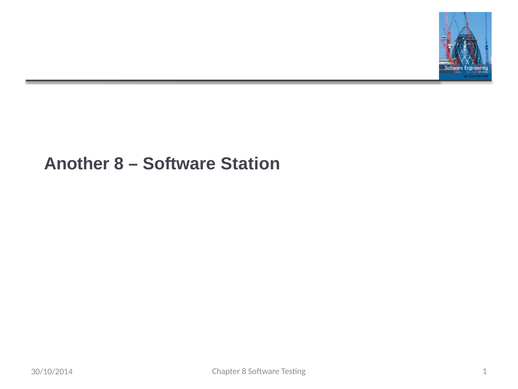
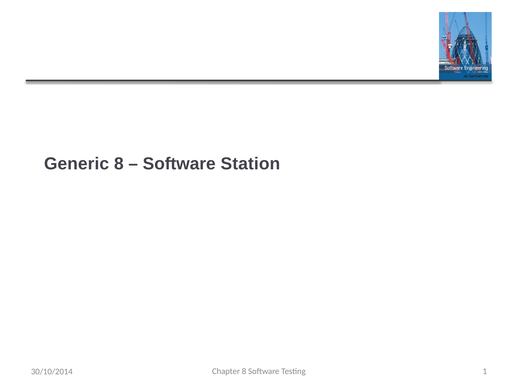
Another: Another -> Generic
